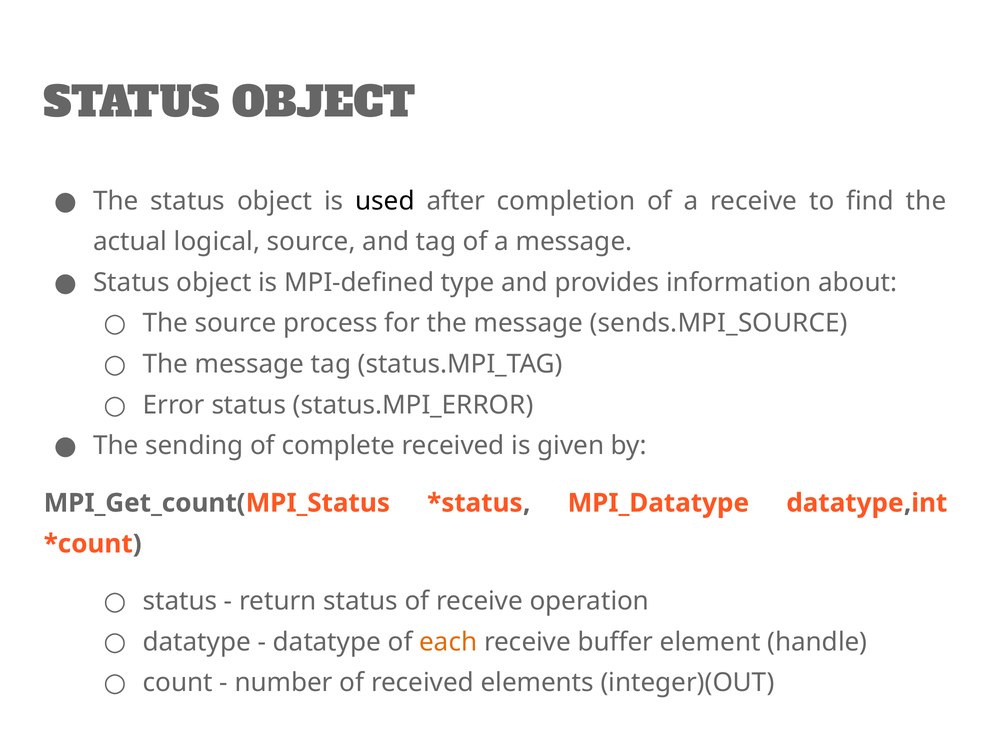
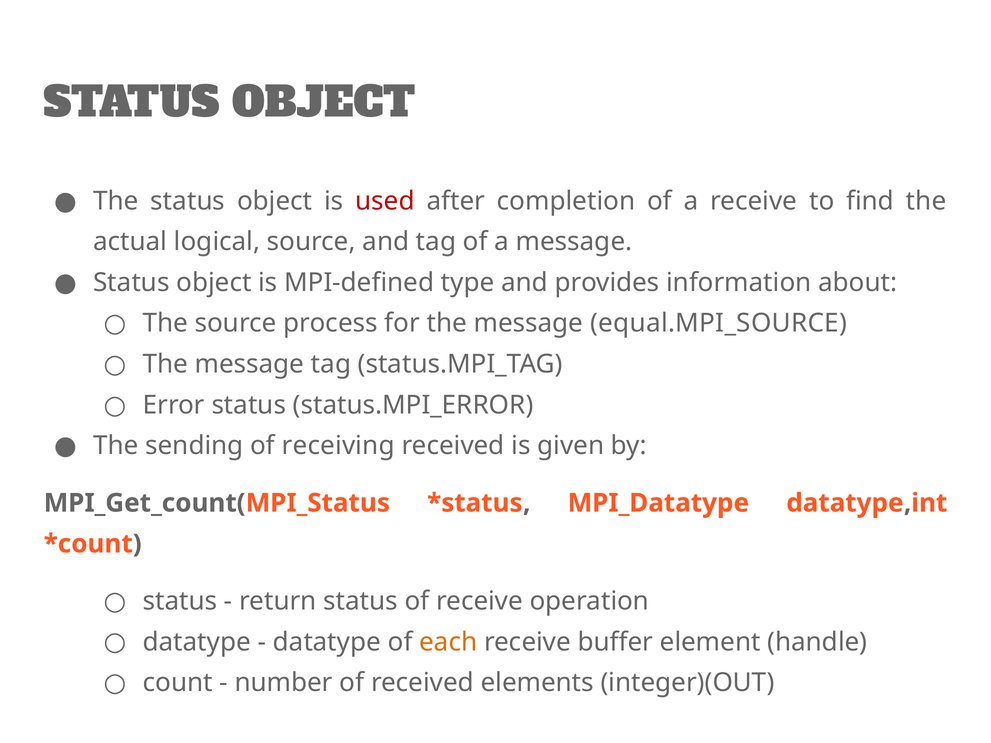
used colour: black -> red
sends.MPI_SOURCE: sends.MPI_SOURCE -> equal.MPI_SOURCE
complete: complete -> receiving
